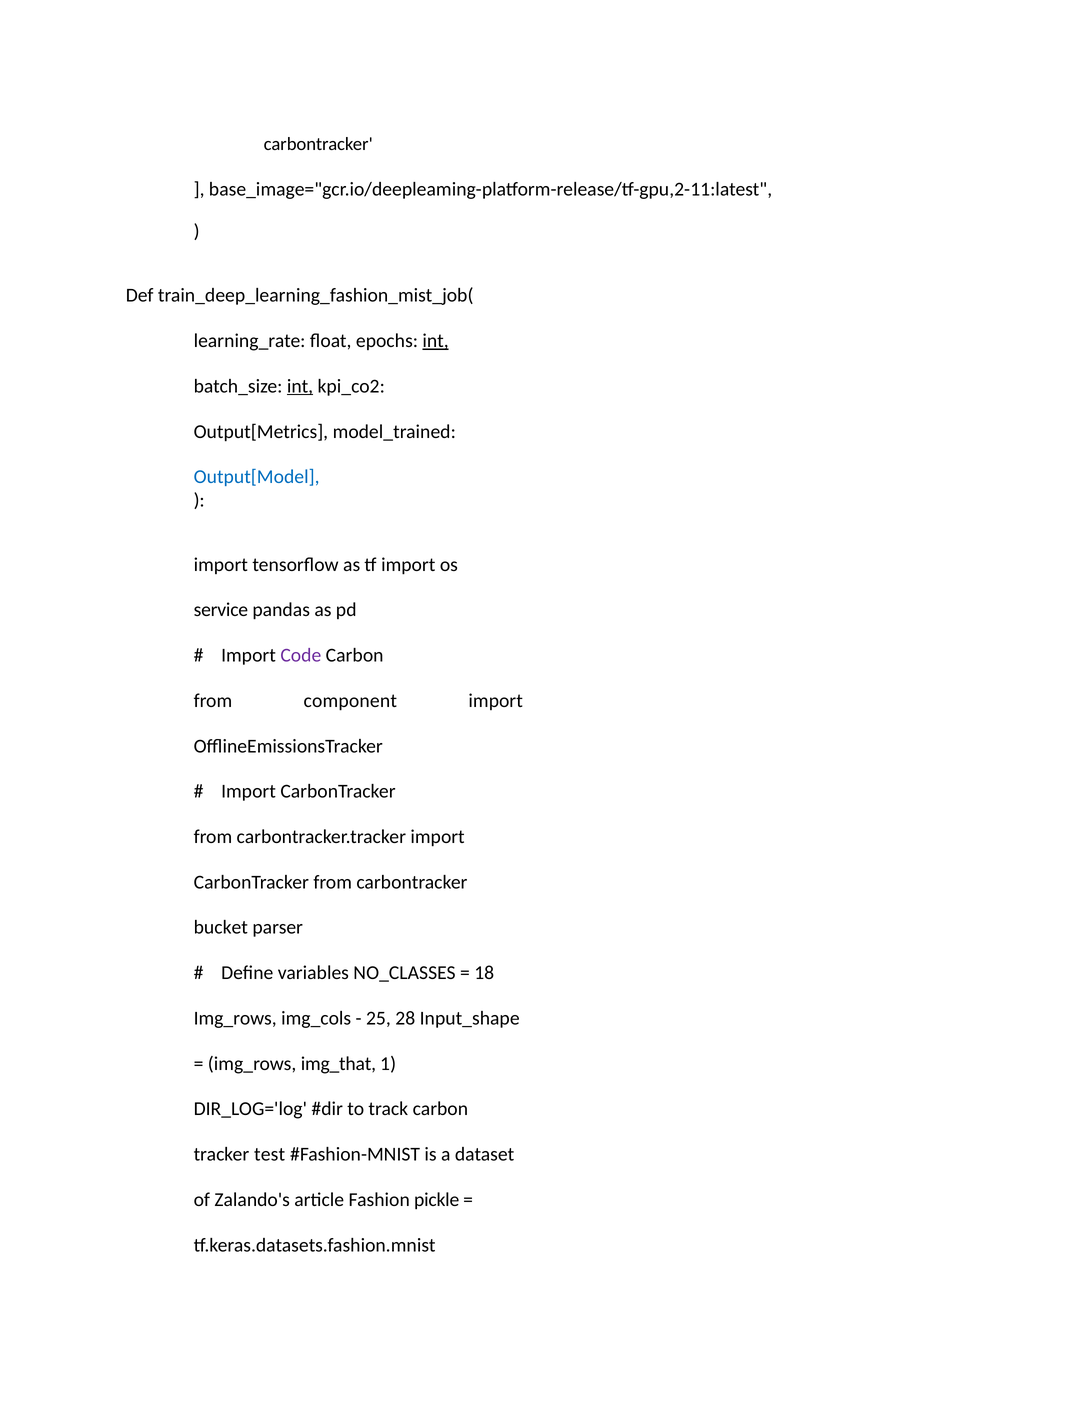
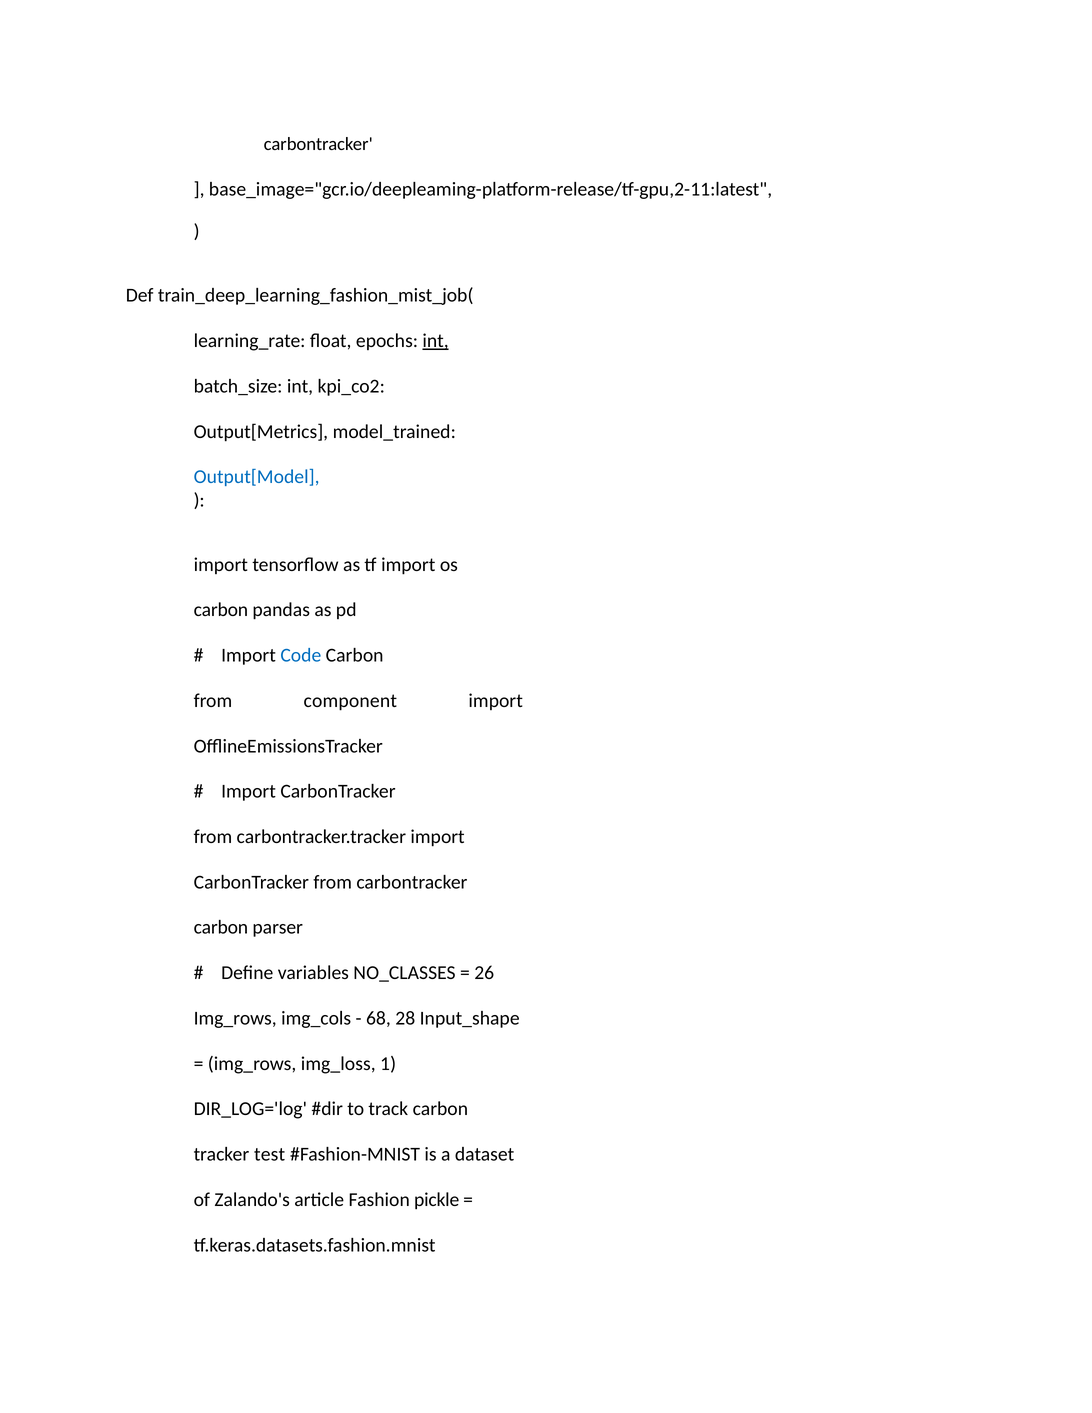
int at (300, 386) underline: present -> none
service at (221, 610): service -> carbon
Code colour: purple -> blue
bucket at (221, 928): bucket -> carbon
18: 18 -> 26
25: 25 -> 68
img_that: img_that -> img_loss
